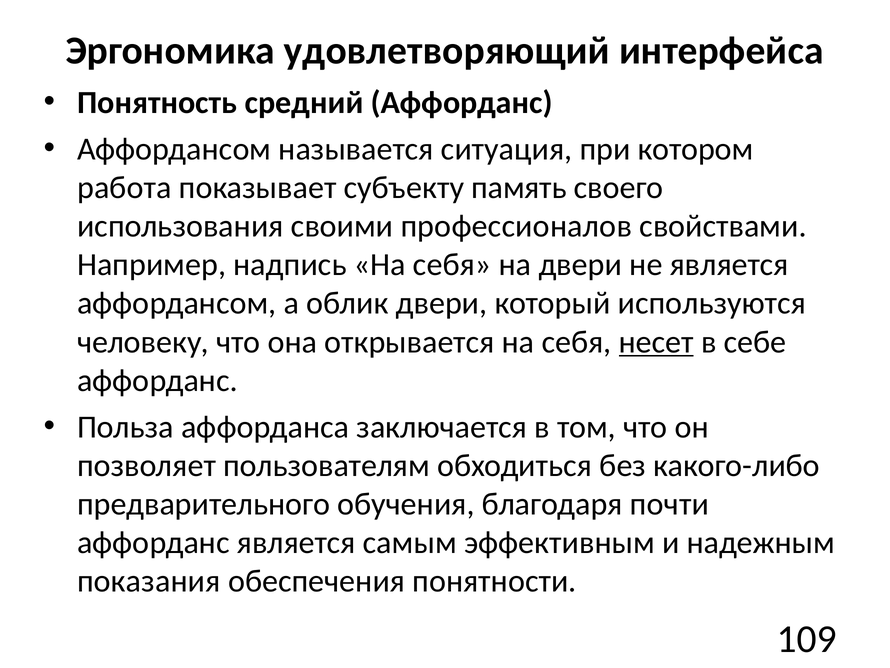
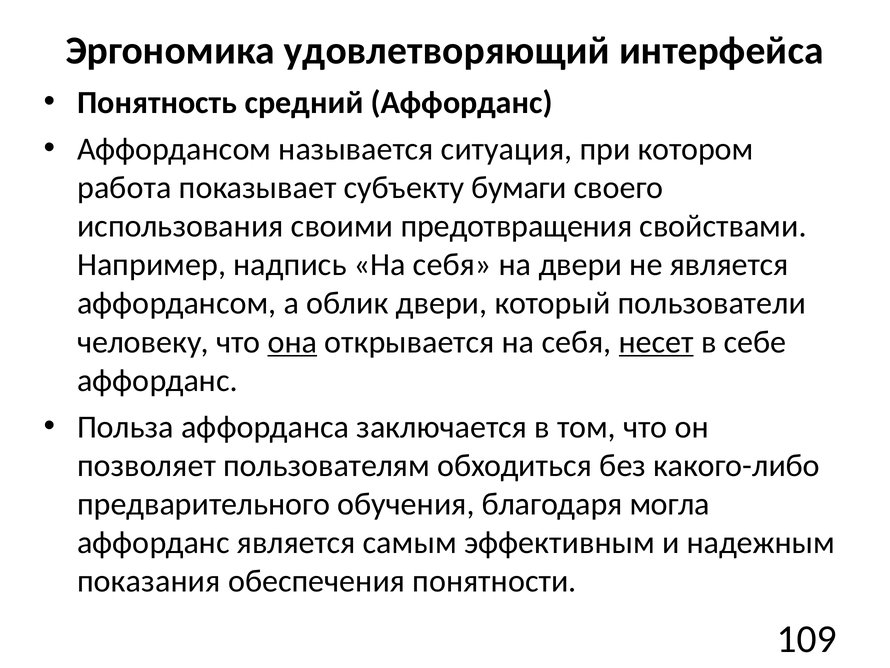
память: память -> бумаги
профессионалов: профессионалов -> предотвращения
используются: используются -> пользователи
она underline: none -> present
почти: почти -> могла
